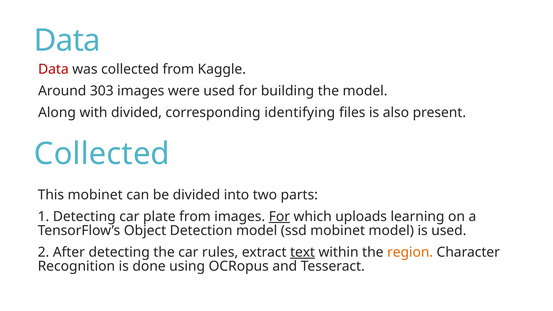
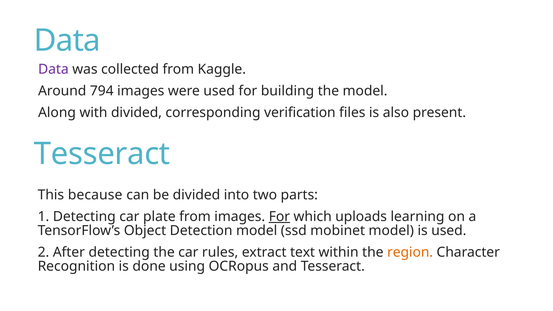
Data at (53, 69) colour: red -> purple
303: 303 -> 794
identifying: identifying -> verification
Collected at (102, 154): Collected -> Tesseract
This mobinet: mobinet -> because
text underline: present -> none
